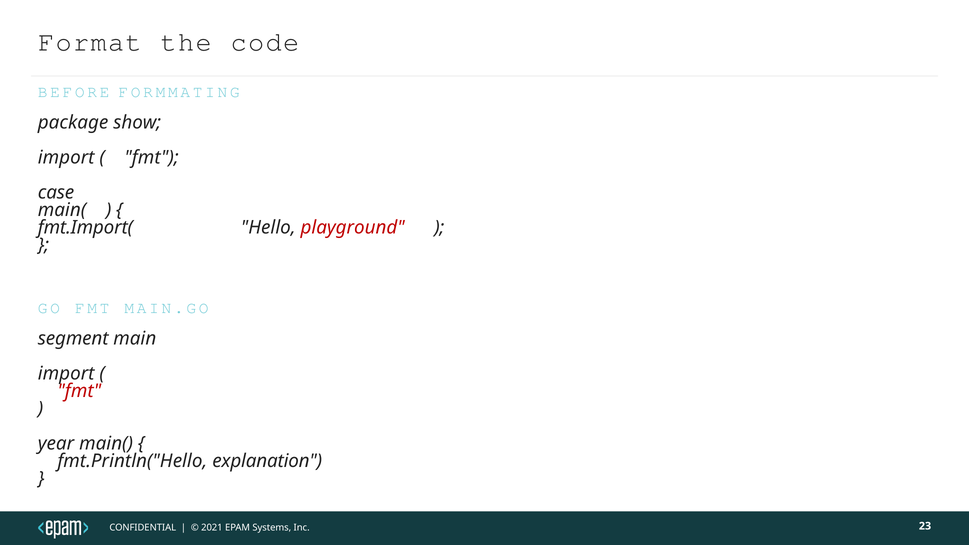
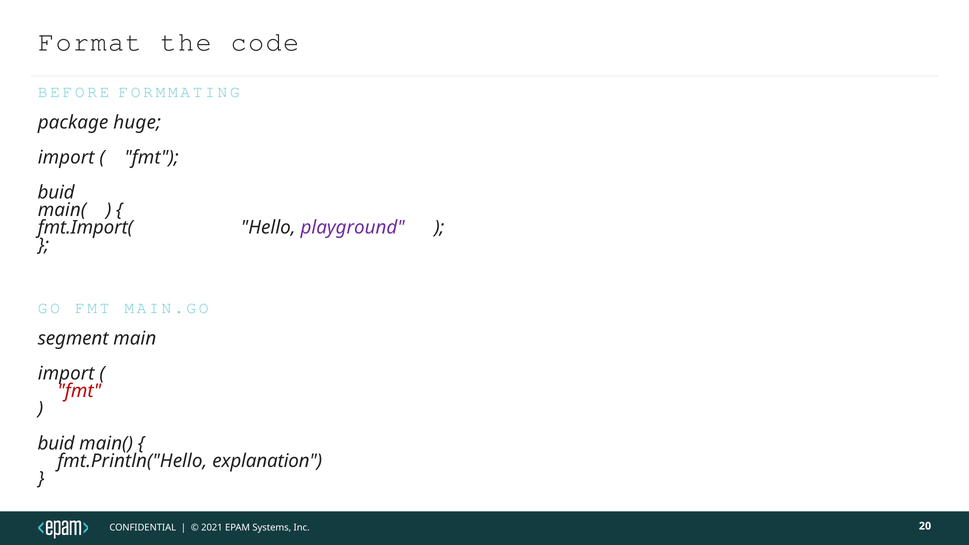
show: show -> huge
case at (56, 193): case -> buid
playground colour: red -> purple
year at (56, 444): year -> buid
23: 23 -> 20
